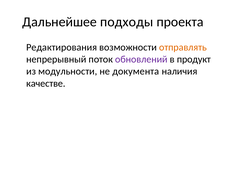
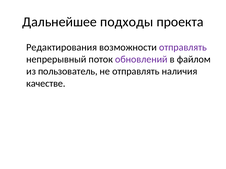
отправлять at (183, 47) colour: orange -> purple
продукт: продукт -> файлом
модульности: модульности -> пользователь
не документа: документа -> отправлять
